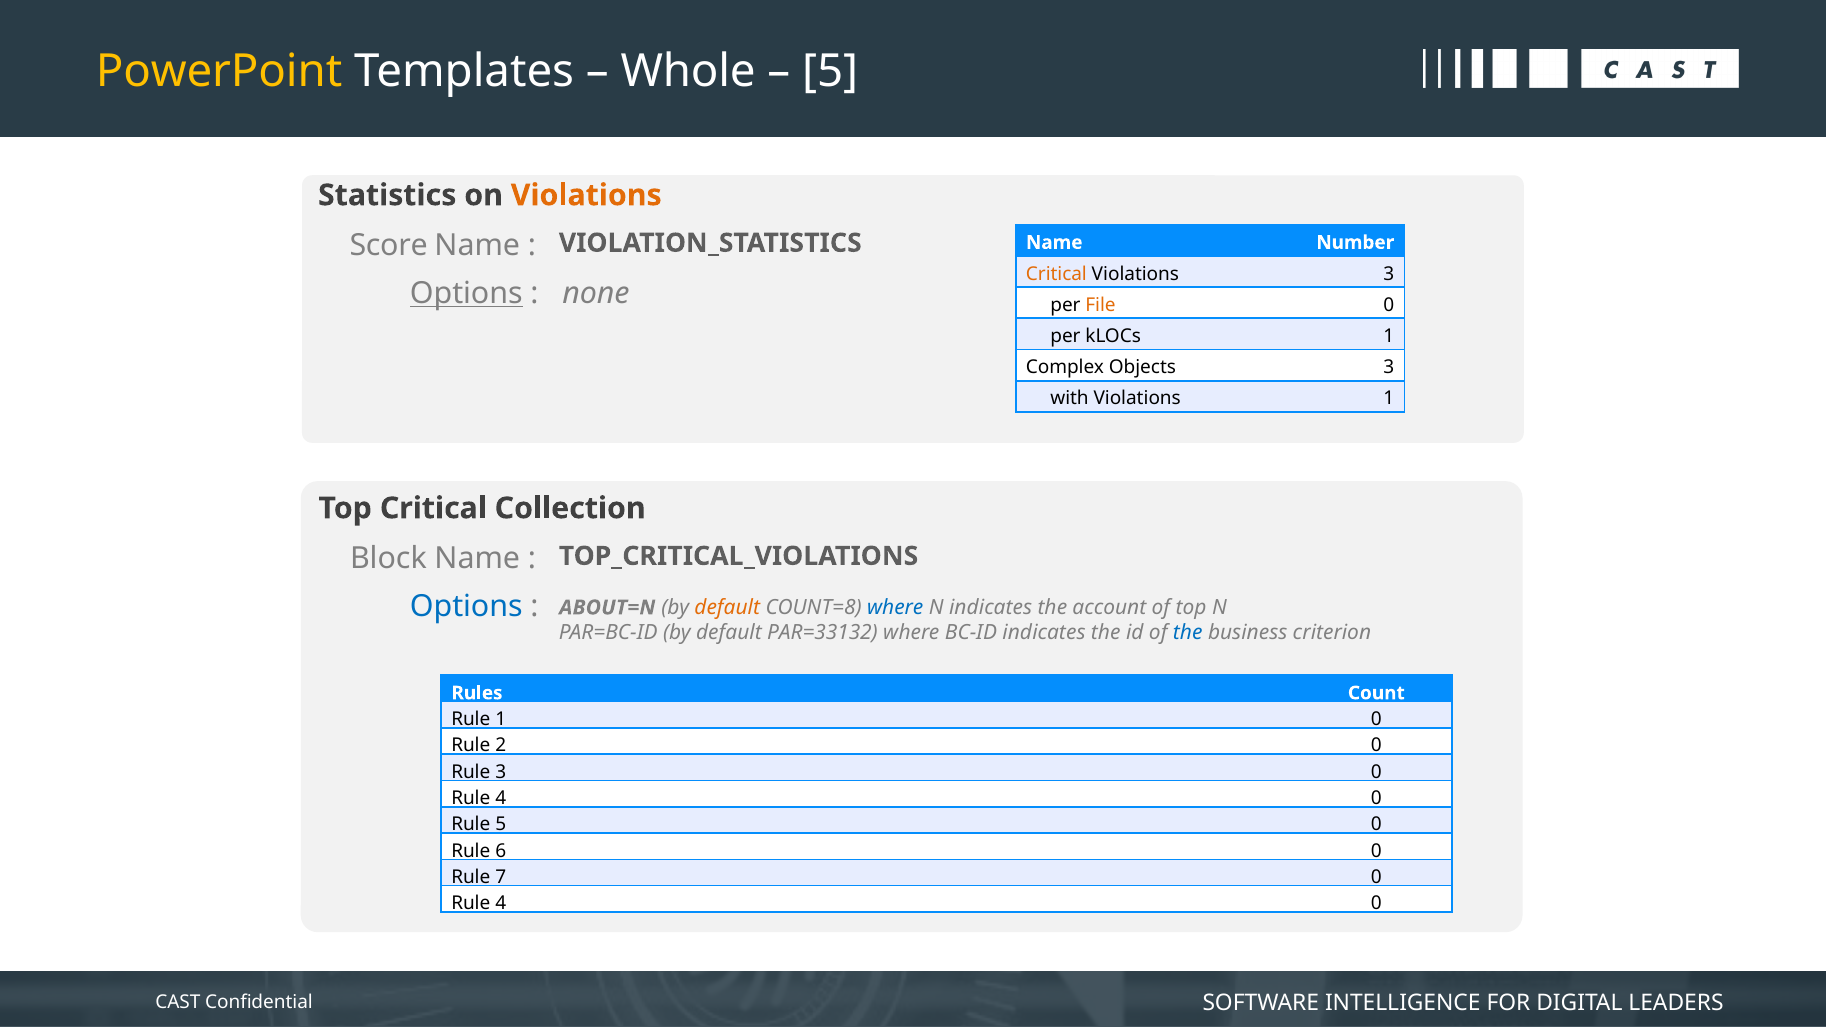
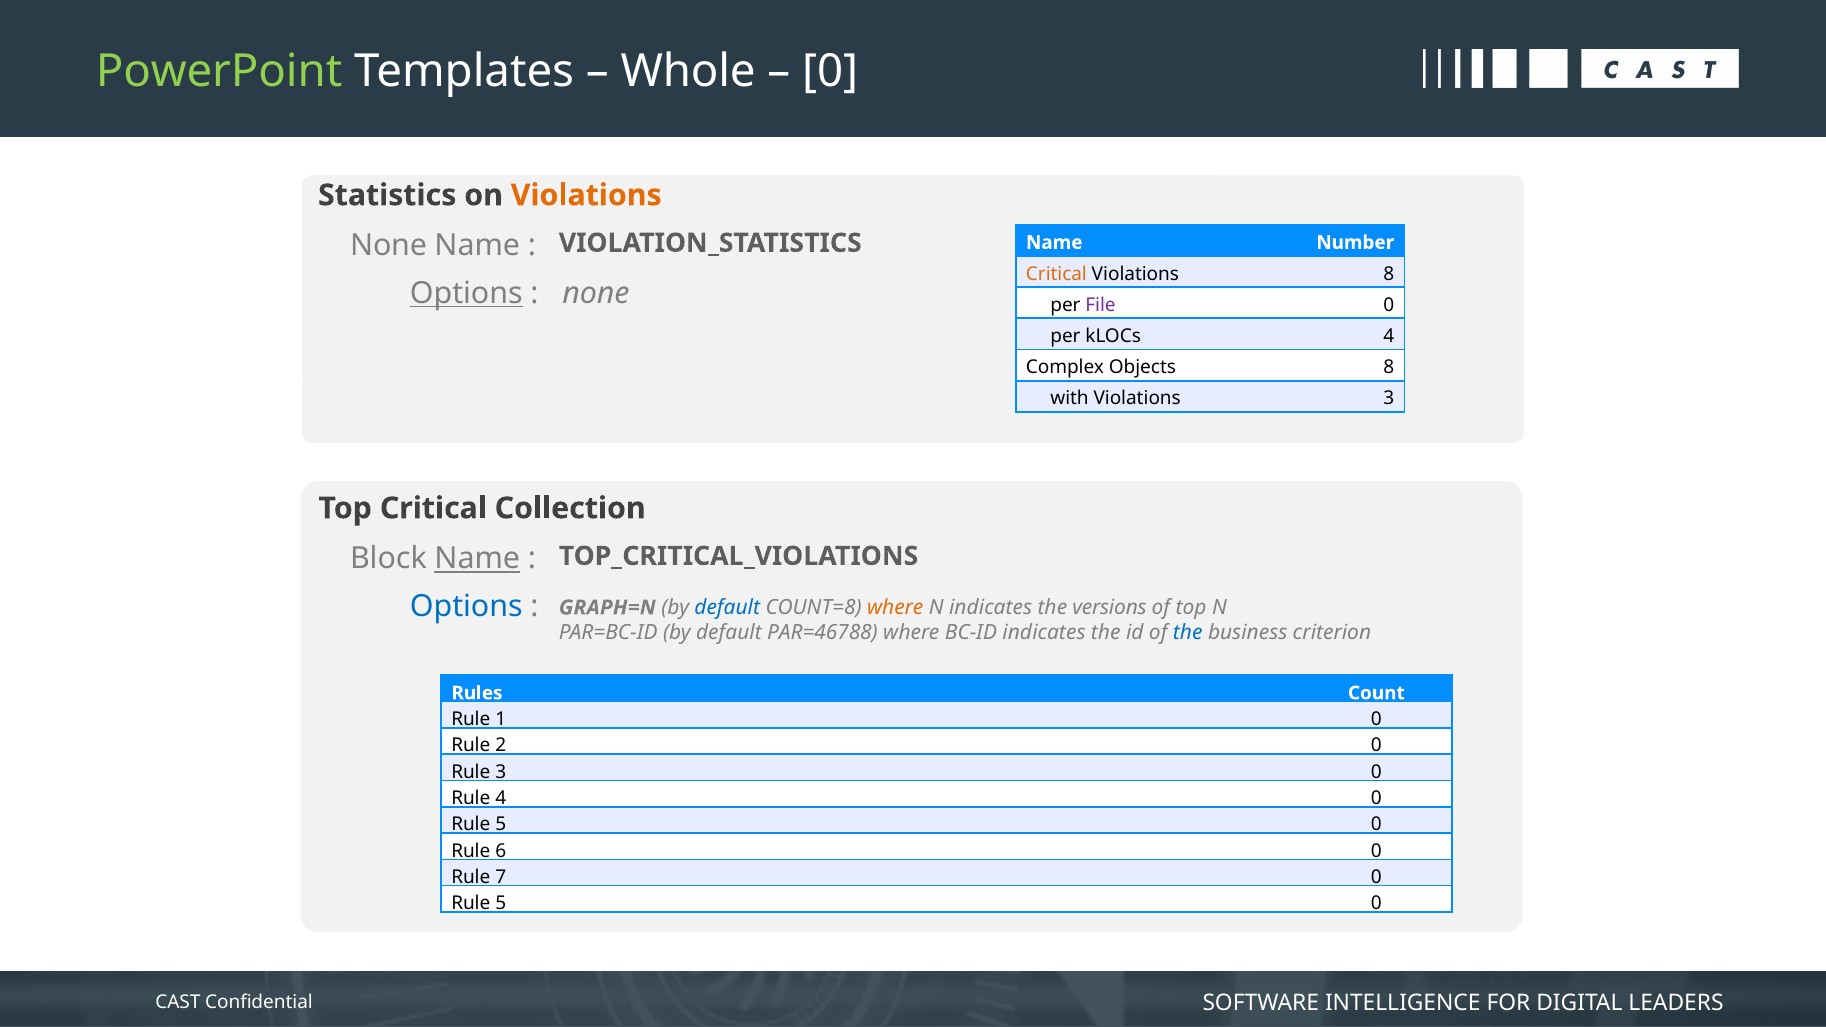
PowerPoint colour: yellow -> light green
5 at (830, 71): 5 -> 0
Score at (389, 246): Score -> None
Violations 3: 3 -> 8
File colour: orange -> purple
kLOCs 1: 1 -> 4
Objects 3: 3 -> 8
Violations 1: 1 -> 3
Name at (477, 559) underline: none -> present
ABOUT=N: ABOUT=N -> GRAPH=N
default at (727, 608) colour: orange -> blue
where at (895, 608) colour: blue -> orange
account: account -> versions
PAR=33132: PAR=33132 -> PAR=46788
4 at (501, 904): 4 -> 5
